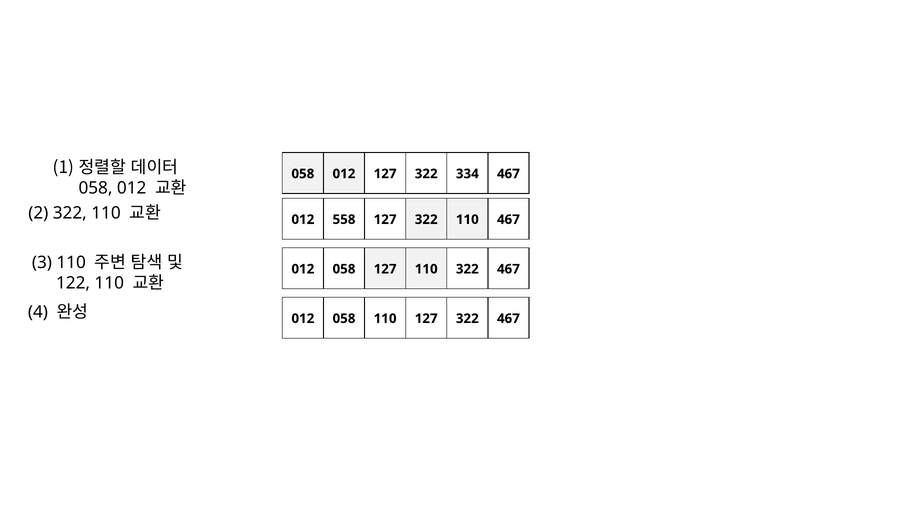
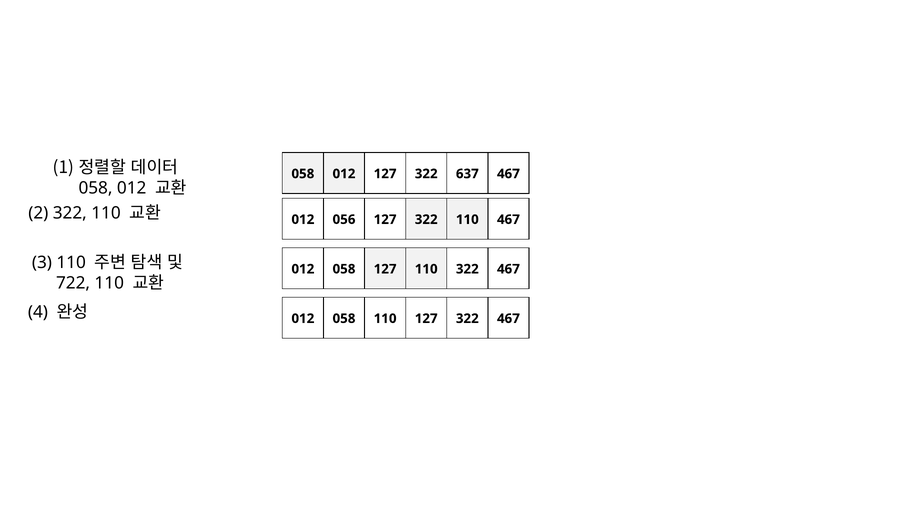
334: 334 -> 637
558: 558 -> 056
122: 122 -> 722
